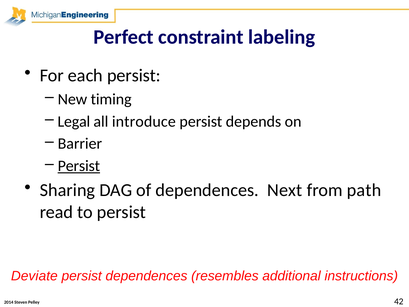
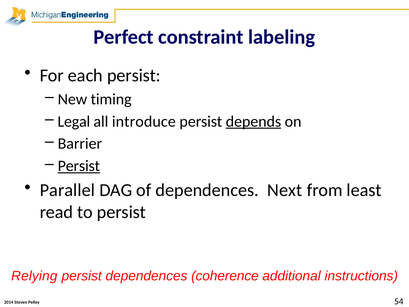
depends underline: none -> present
Sharing: Sharing -> Parallel
path: path -> least
Deviate: Deviate -> Relying
resembles: resembles -> coherence
42: 42 -> 54
